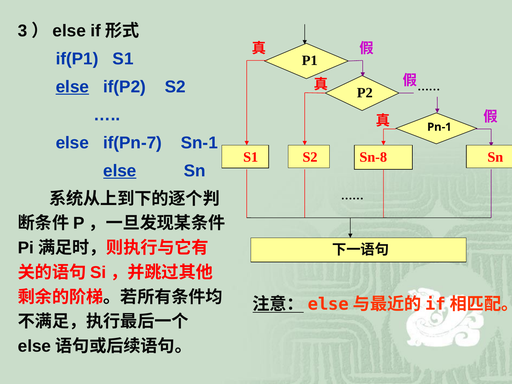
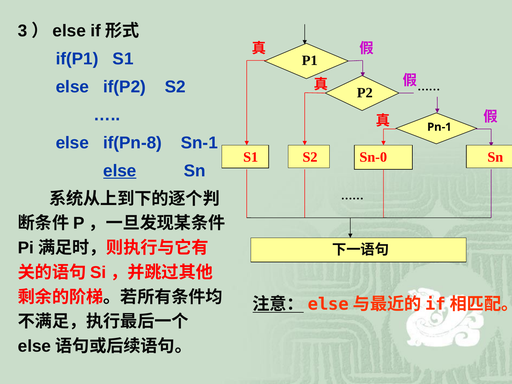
else at (72, 87) underline: present -> none
if(Pn-7: if(Pn-7 -> if(Pn-8
Sn-8: Sn-8 -> Sn-0
